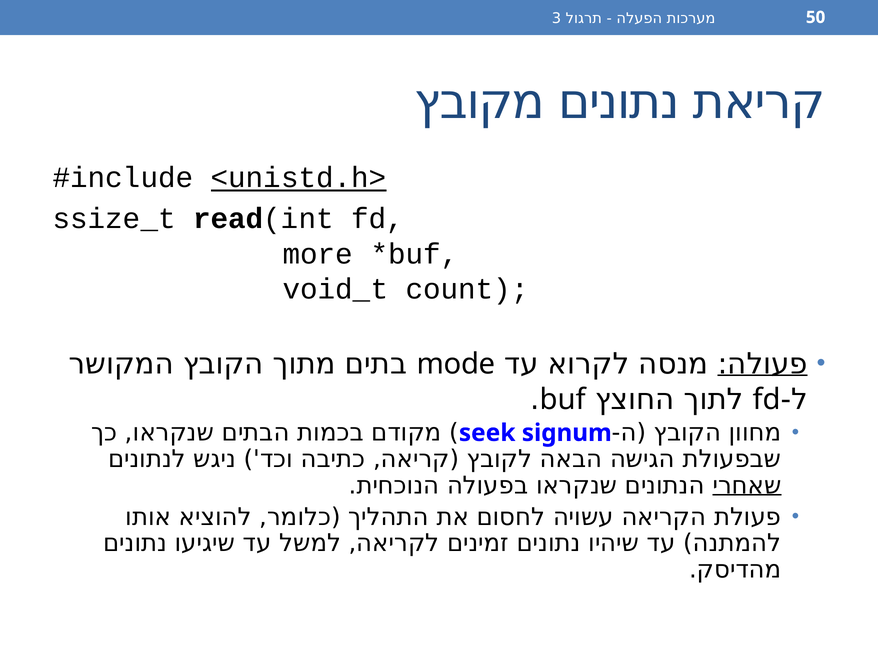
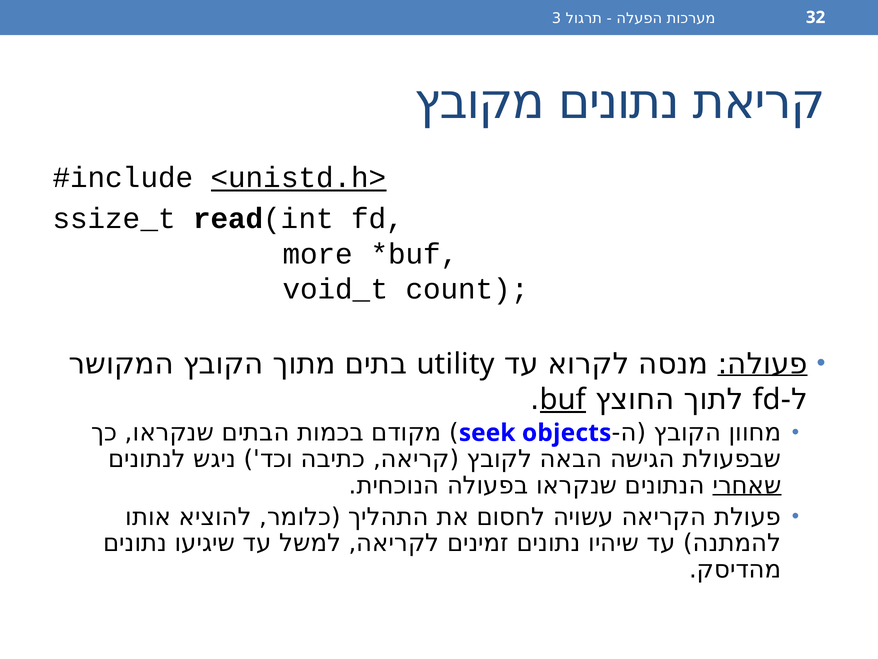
50: 50 -> 32
mode: mode -> utility
buf underline: none -> present
signum: signum -> objects
